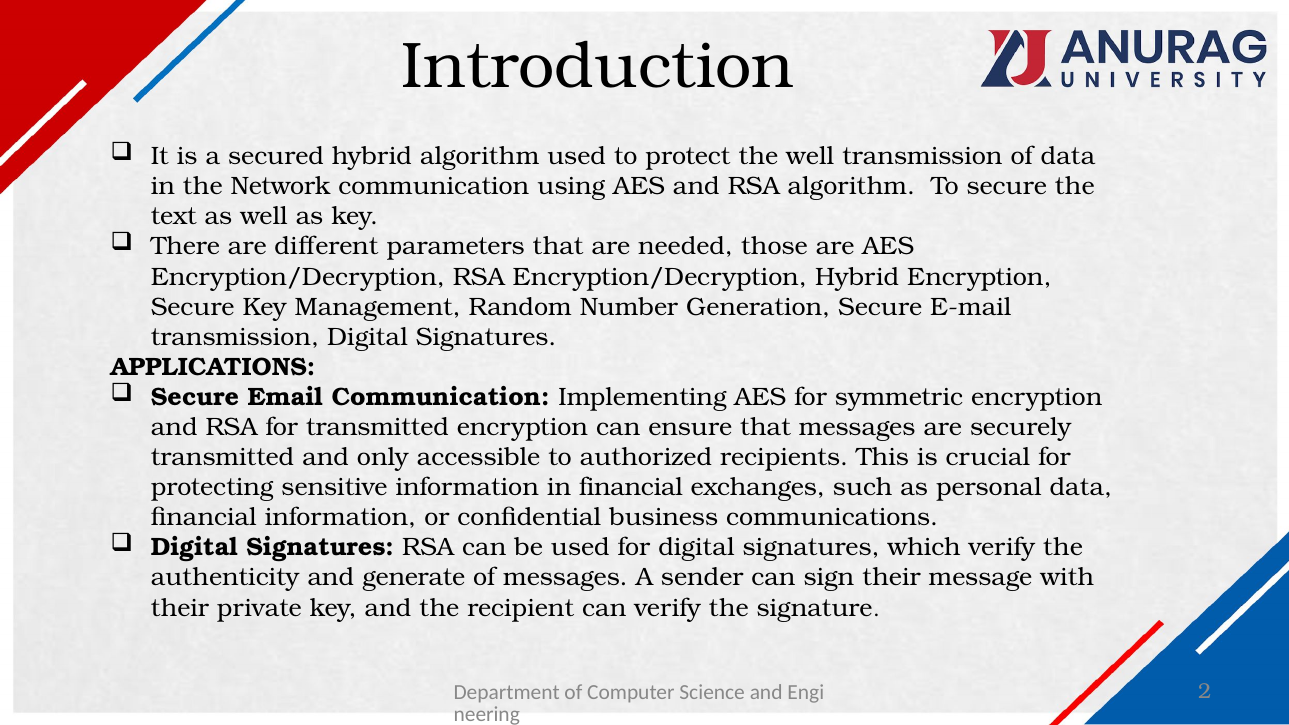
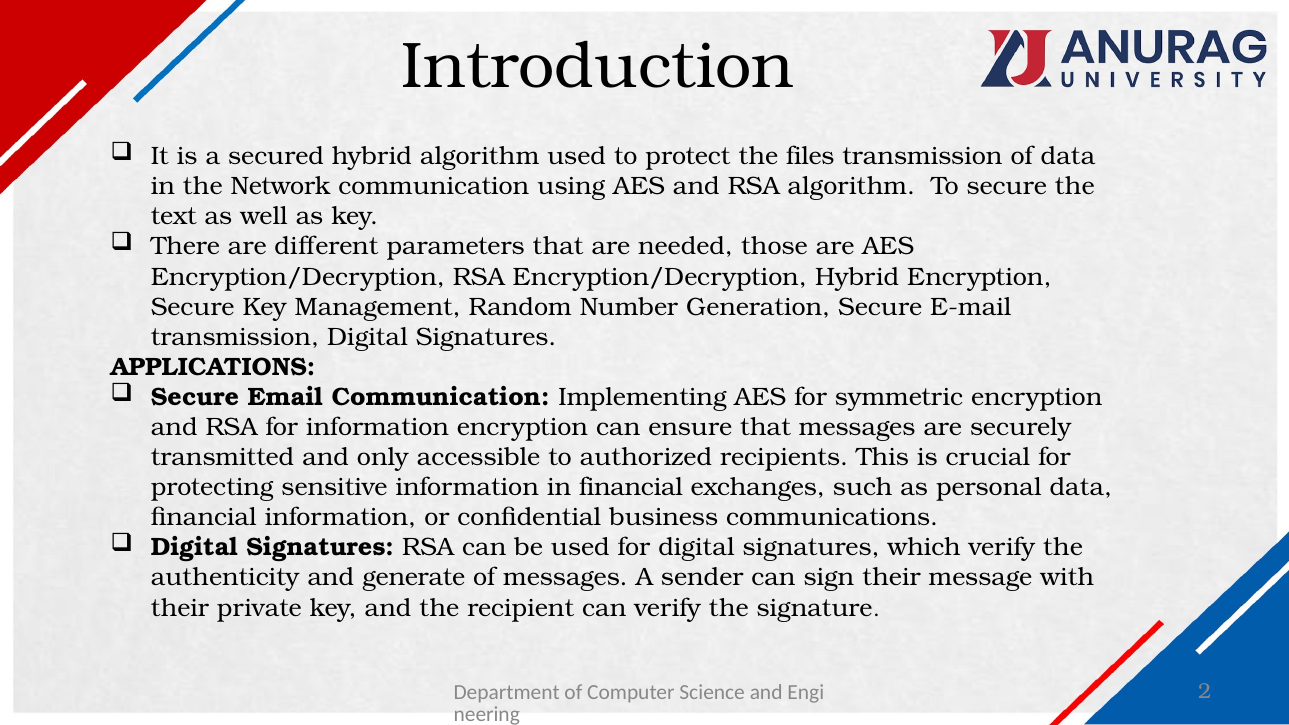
the well: well -> files
for transmitted: transmitted -> information
